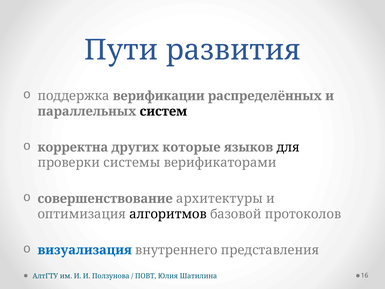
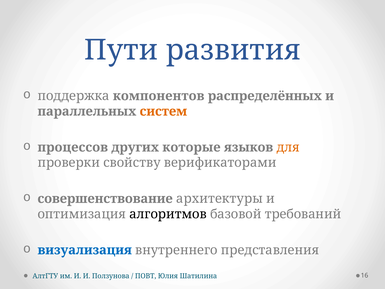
верификации: верификации -> компонентов
систем colour: black -> orange
корректна: корректна -> процессов
для colour: black -> orange
системы: системы -> свойству
протоколов: протоколов -> требований
